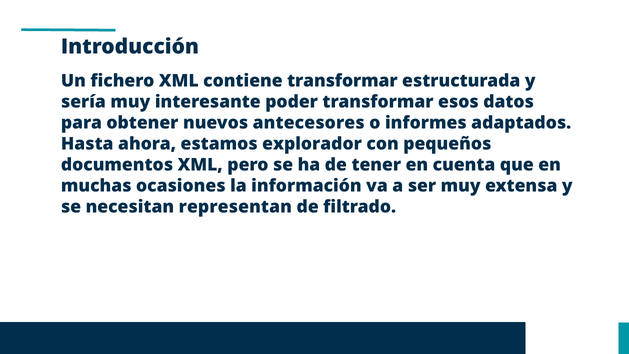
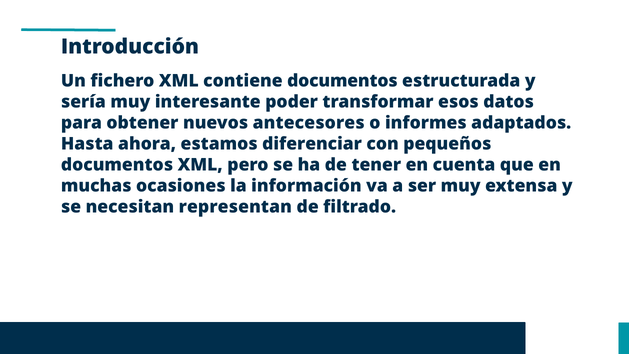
contiene transformar: transformar -> documentos
explorador: explorador -> diferenciar
